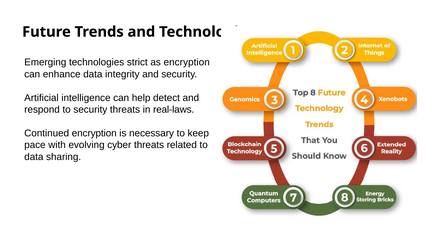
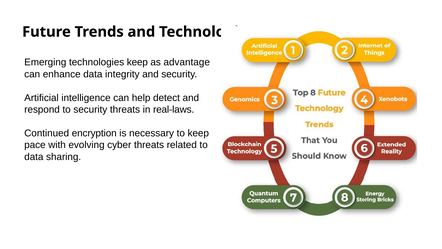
technologies strict: strict -> keep
as encryption: encryption -> advantage
